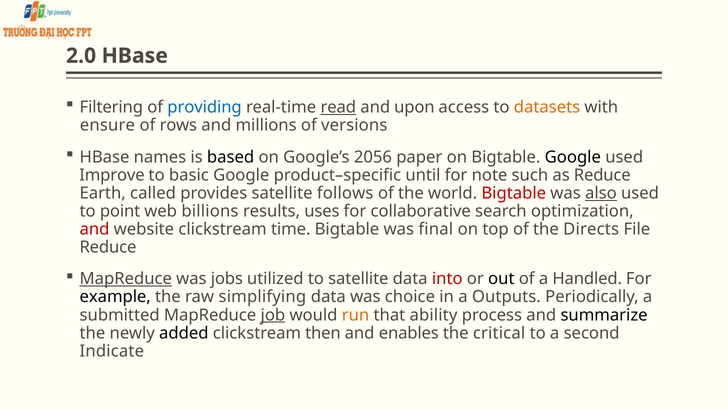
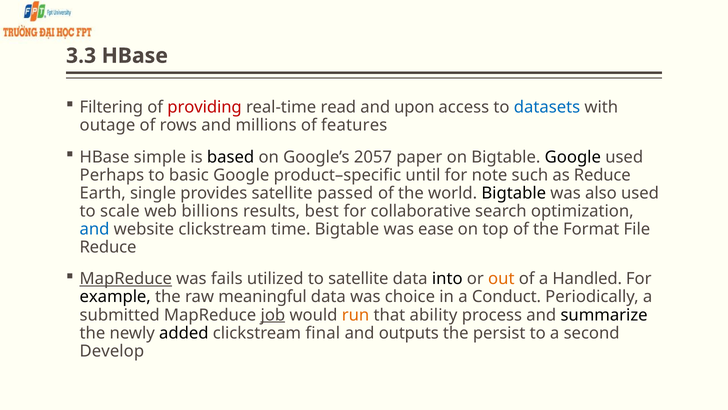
2.0: 2.0 -> 3.3
providing colour: blue -> red
read underline: present -> none
datasets colour: orange -> blue
ensure: ensure -> outage
versions: versions -> features
names: names -> simple
2056: 2056 -> 2057
Improve: Improve -> Perhaps
called: called -> single
follows: follows -> passed
Bigtable at (514, 193) colour: red -> black
also underline: present -> none
point: point -> scale
uses: uses -> best
and at (95, 229) colour: red -> blue
final: final -> ease
Directs: Directs -> Format
jobs: jobs -> fails
into colour: red -> black
out colour: black -> orange
simplifying: simplifying -> meaningful
Outputs: Outputs -> Conduct
then: then -> final
enables: enables -> outputs
critical: critical -> persist
Indicate: Indicate -> Develop
